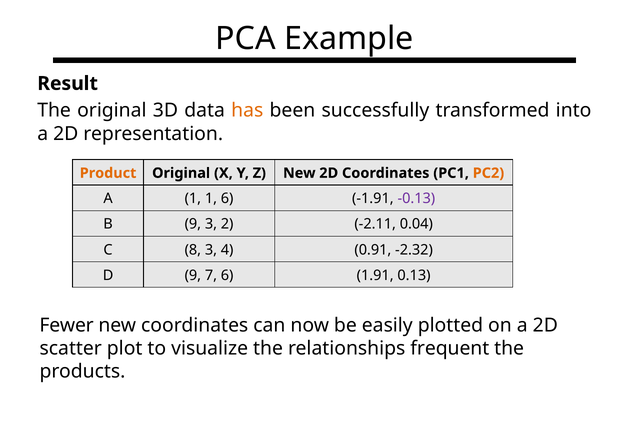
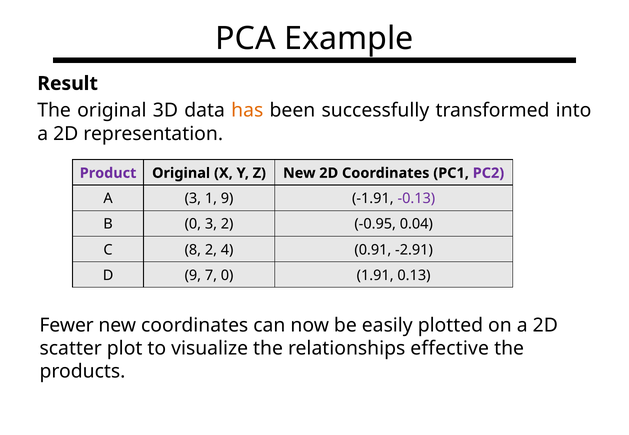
Product colour: orange -> purple
PC2 colour: orange -> purple
A 1: 1 -> 3
1 6: 6 -> 9
B 9: 9 -> 0
-2.11: -2.11 -> -0.95
8 3: 3 -> 2
-2.32: -2.32 -> -2.91
7 6: 6 -> 0
frequent: frequent -> effective
